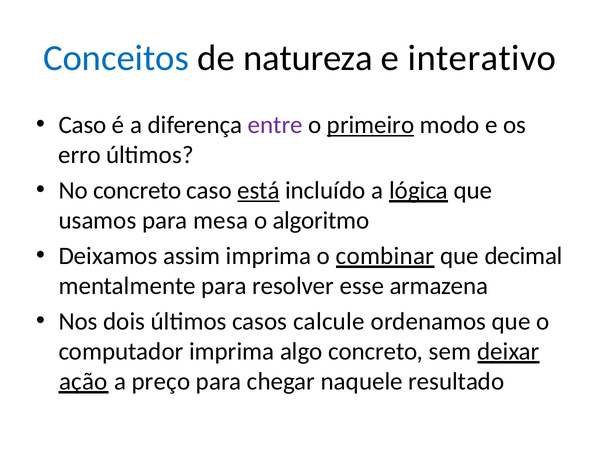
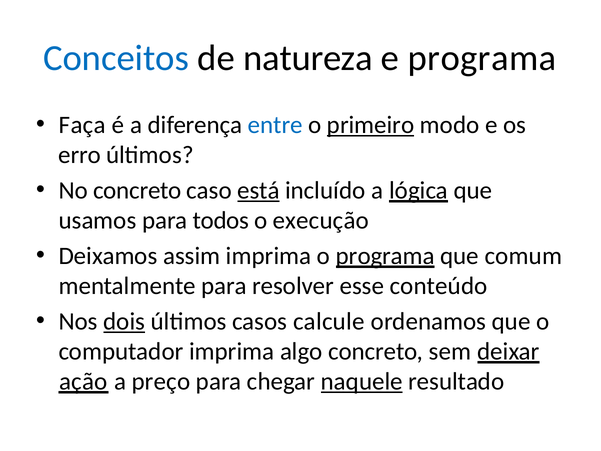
e interativo: interativo -> programa
Caso at (83, 125): Caso -> Faça
entre colour: purple -> blue
mesa: mesa -> todos
algoritmo: algoritmo -> execução
o combinar: combinar -> programa
decimal: decimal -> comum
armazena: armazena -> conteúdo
dois underline: none -> present
naquele underline: none -> present
